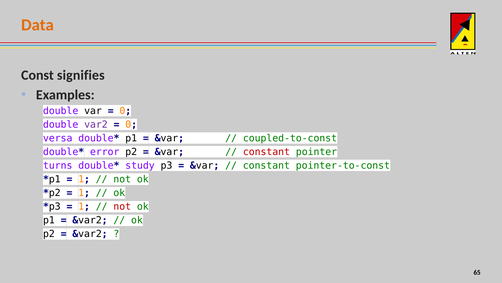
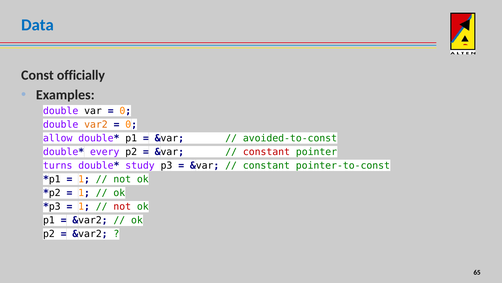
Data colour: orange -> blue
signifies: signifies -> officially
var2 colour: purple -> orange
versa: versa -> allow
coupled-to-const: coupled-to-const -> avoided-to-const
error: error -> every
